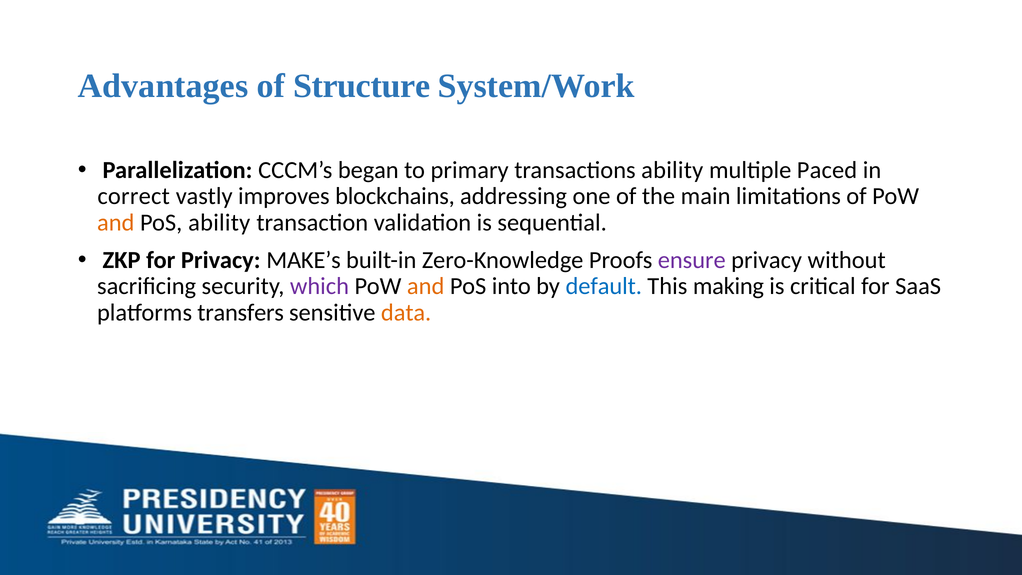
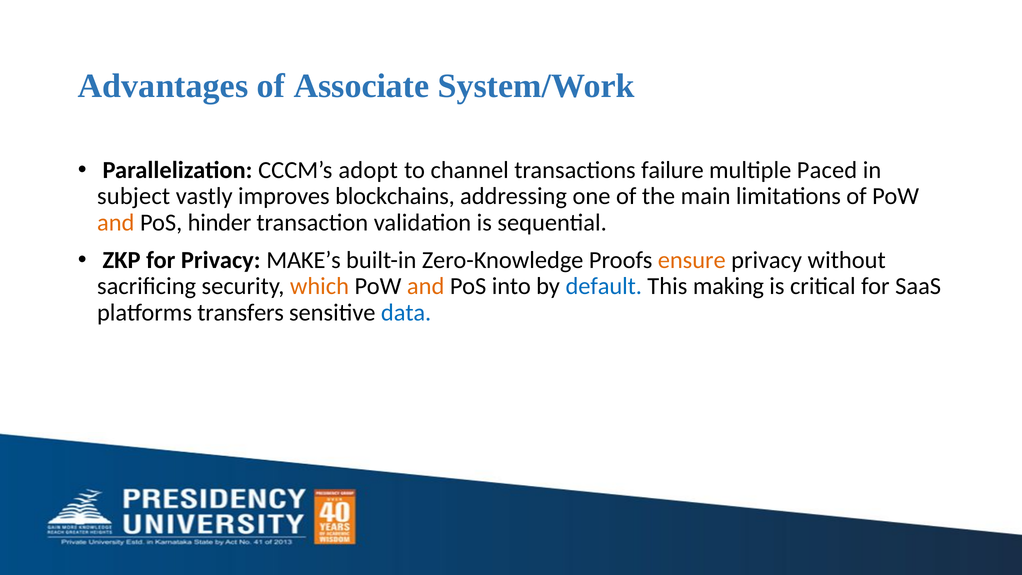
Structure: Structure -> Associate
began: began -> adopt
primary: primary -> channel
transactions ability: ability -> failure
correct: correct -> subject
PoS ability: ability -> hinder
ensure colour: purple -> orange
which colour: purple -> orange
data colour: orange -> blue
